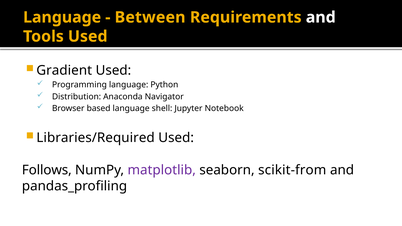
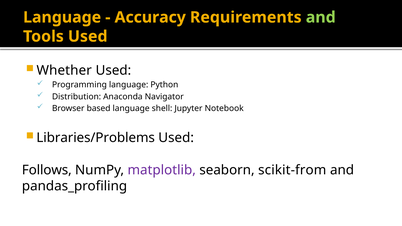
Between: Between -> Accuracy
and at (321, 17) colour: white -> light green
Gradient: Gradient -> Whether
Libraries/Required: Libraries/Required -> Libraries/Problems
